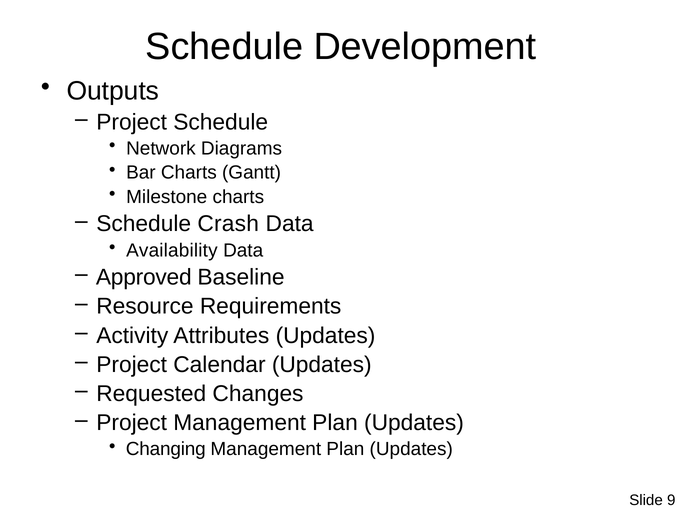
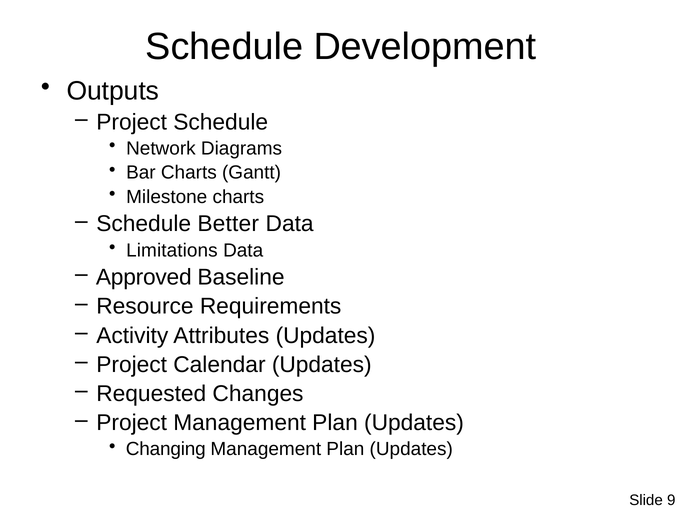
Crash: Crash -> Better
Availability: Availability -> Limitations
